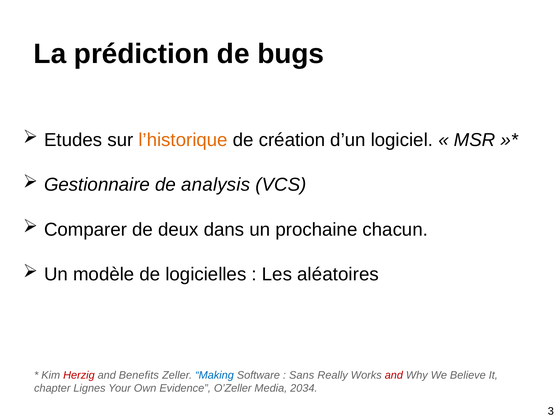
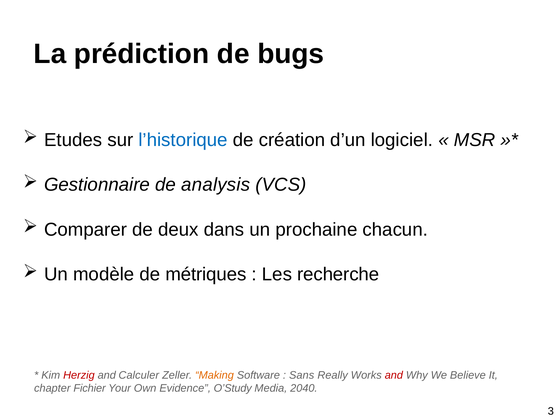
l’historique colour: orange -> blue
logicielles: logicielles -> métriques
aléatoires: aléatoires -> recherche
Benefits: Benefits -> Calculer
Making colour: blue -> orange
Lignes: Lignes -> Fichier
O’Zeller: O’Zeller -> O’Study
2034: 2034 -> 2040
